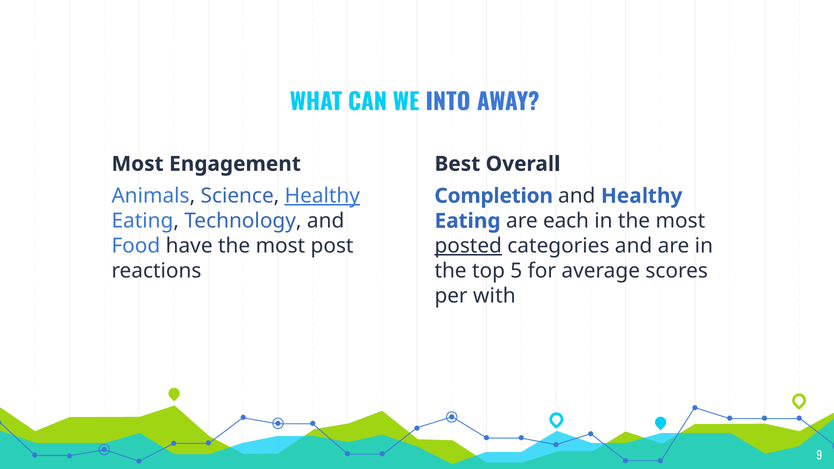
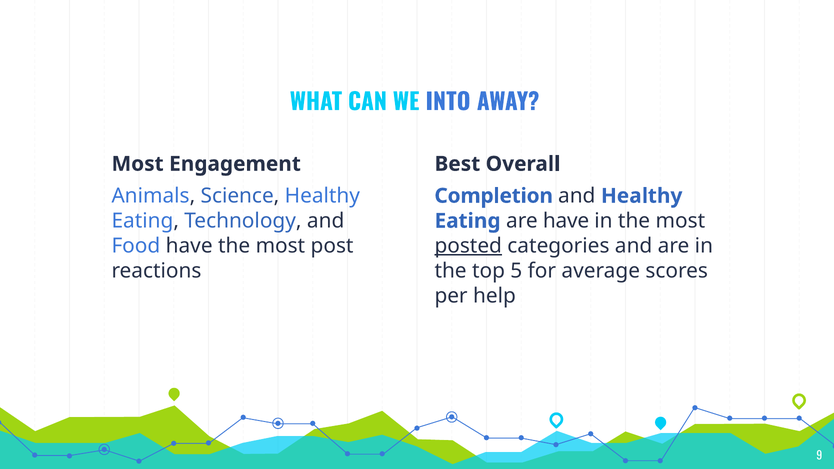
Healthy at (322, 196) underline: present -> none
are each: each -> have
with: with -> help
